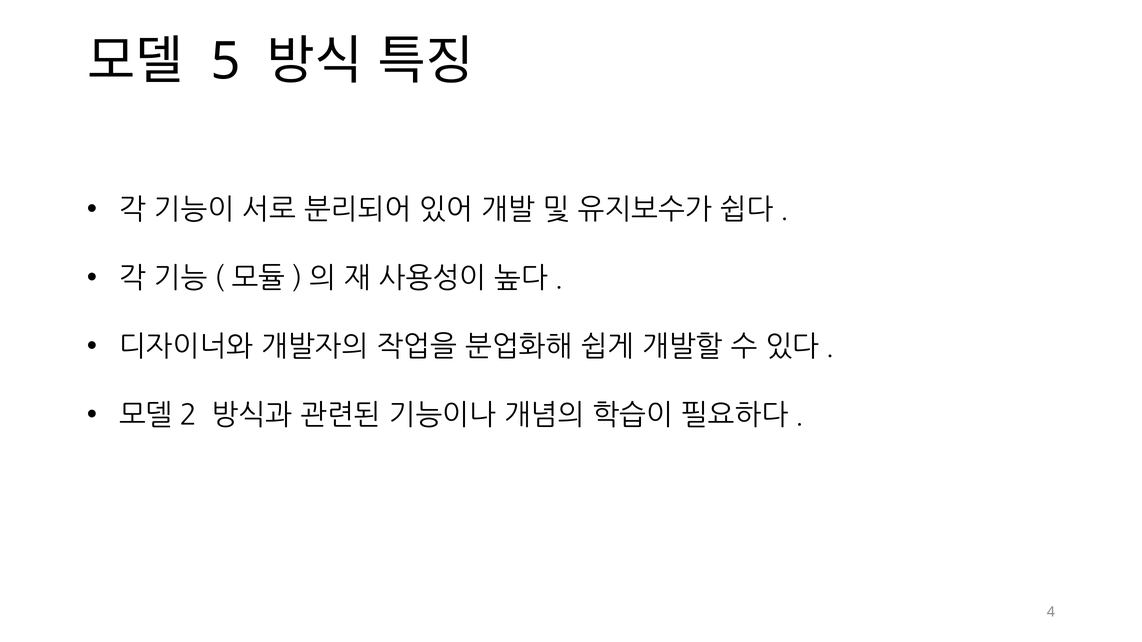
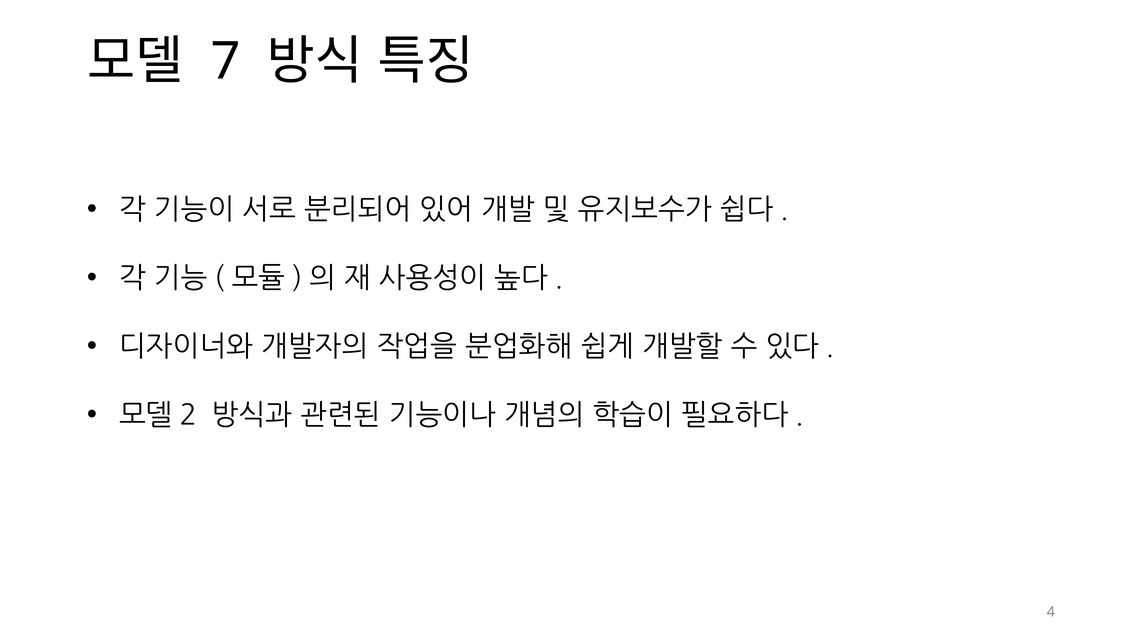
5: 5 -> 7
